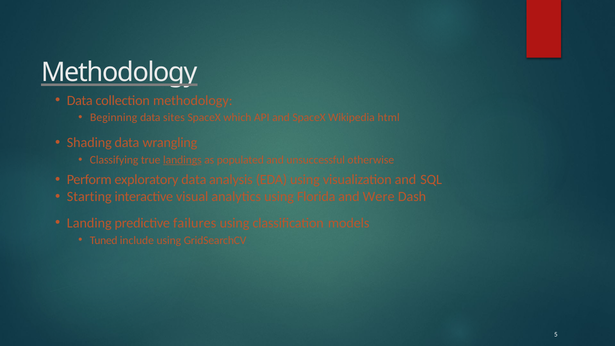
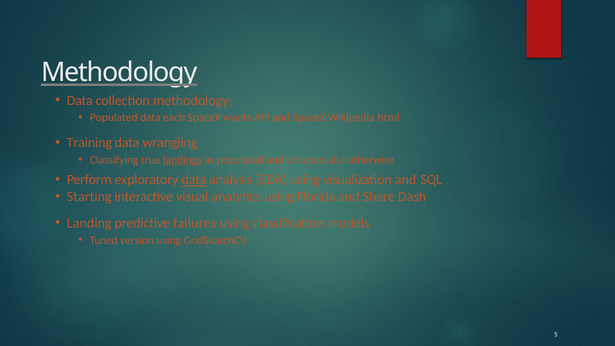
Beginning at (114, 118): Beginning -> Populated
sites: sites -> each
which: which -> wants
Shading: Shading -> Training
data at (194, 180) underline: none -> present
Were: Were -> Share
include: include -> version
